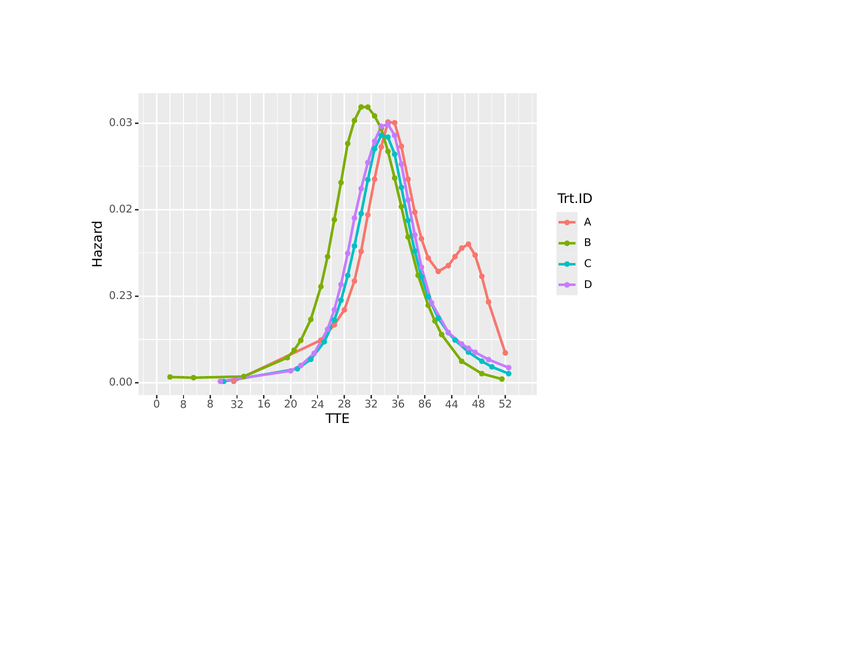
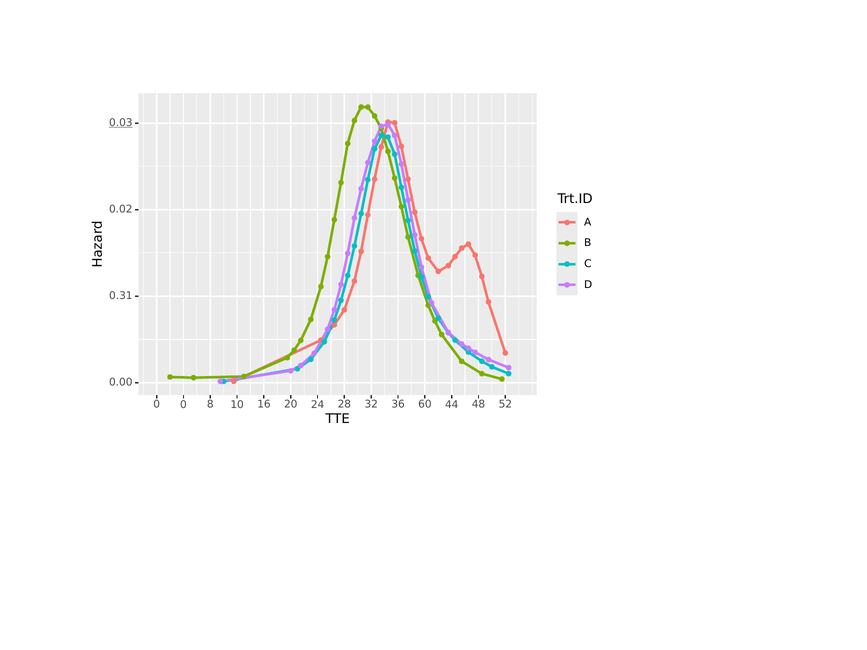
0.03 underline: none -> present
0.23: 0.23 -> 0.31
0 8: 8 -> 0
8 32: 32 -> 10
86: 86 -> 60
